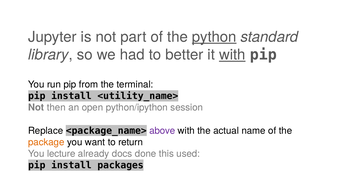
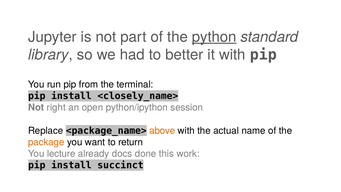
with at (232, 55) underline: present -> none
<utility_name>: <utility_name> -> <closely_name>
then: then -> right
above colour: purple -> orange
used: used -> work
packages: packages -> succinct
